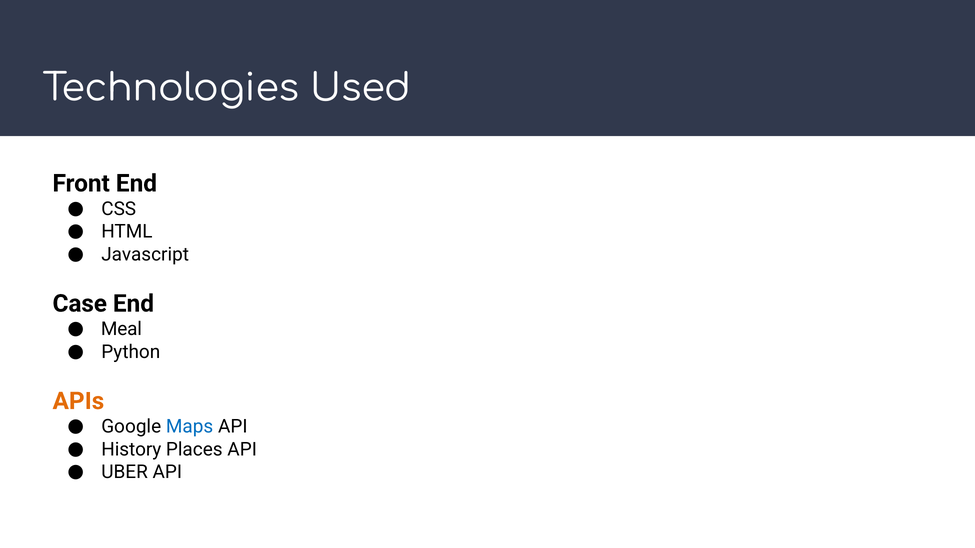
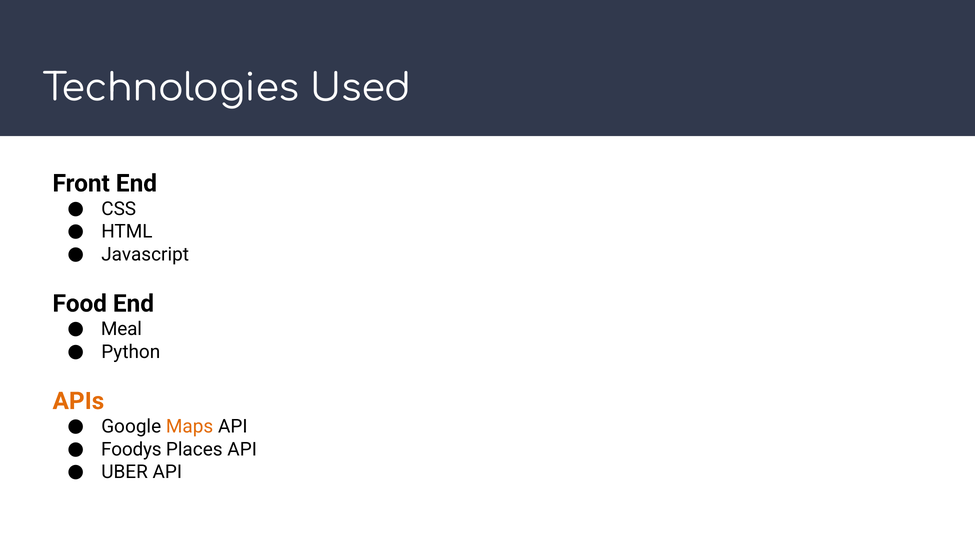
Case: Case -> Food
Maps colour: blue -> orange
History: History -> Foodys
